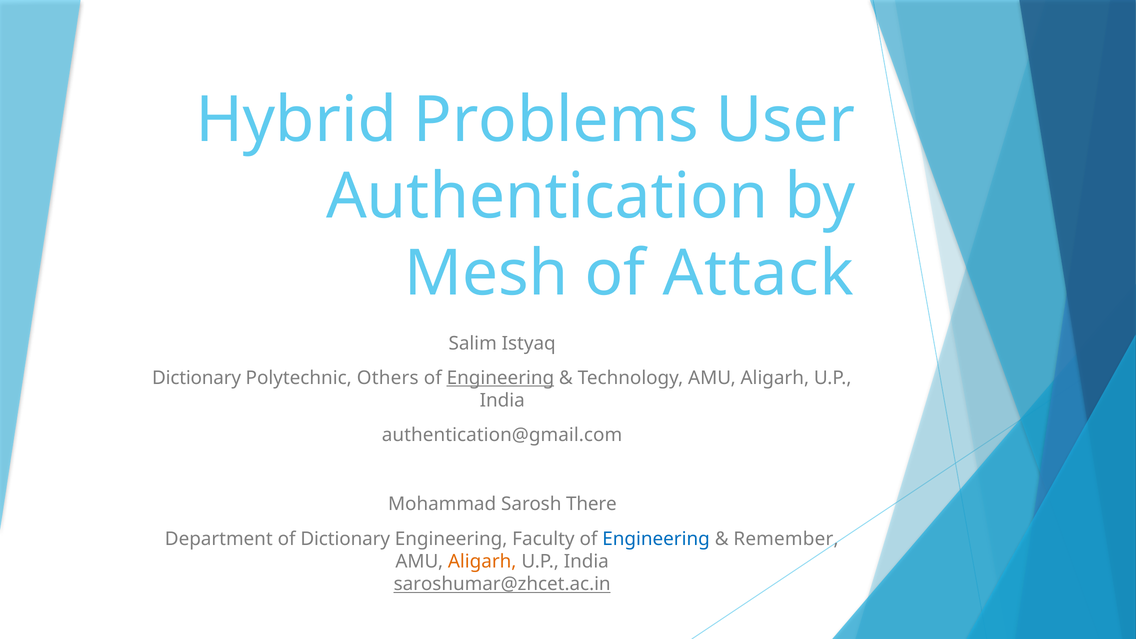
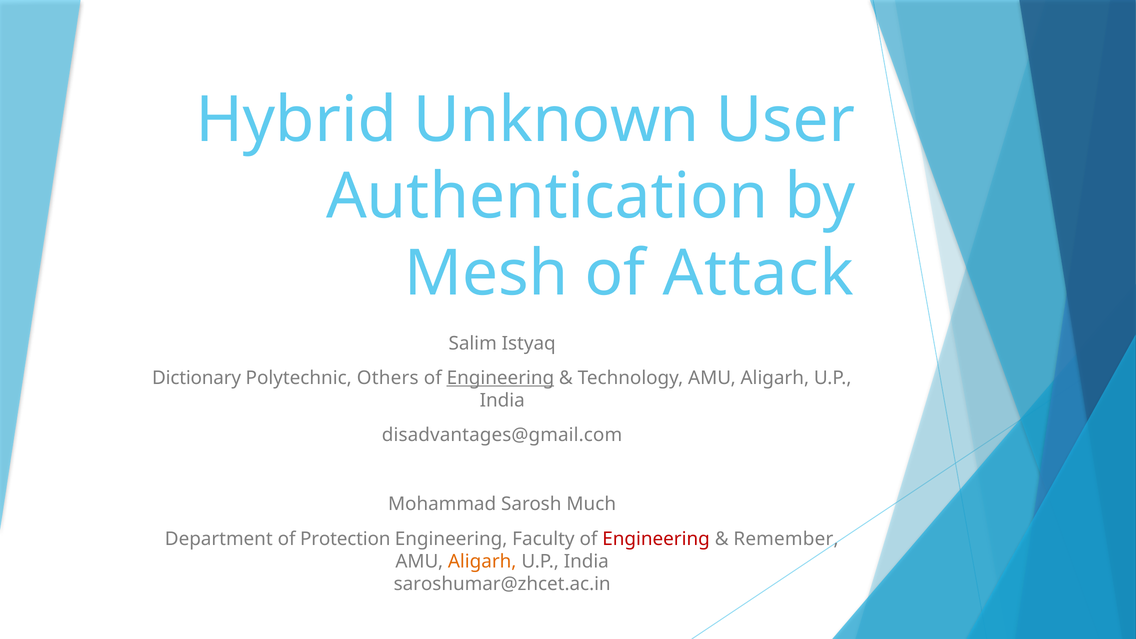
Problems: Problems -> Unknown
authentication@gmail.com: authentication@gmail.com -> disadvantages@gmail.com
There: There -> Much
of Dictionary: Dictionary -> Protection
Engineering at (656, 539) colour: blue -> red
saroshumar@zhcet.ac.in underline: present -> none
